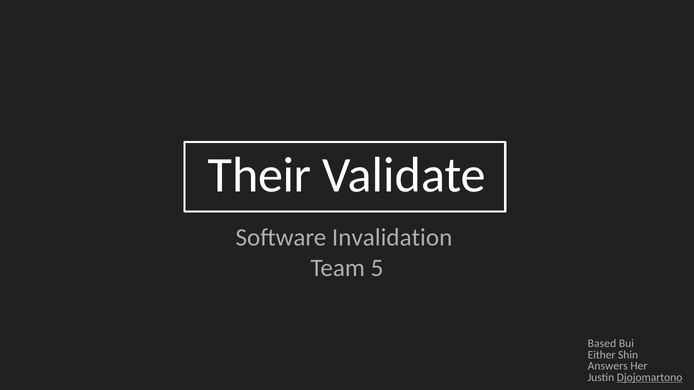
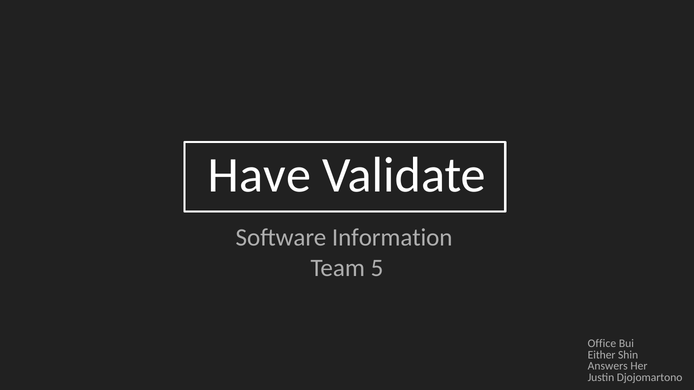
Their: Their -> Have
Invalidation: Invalidation -> Information
Based: Based -> Office
Djojomartono underline: present -> none
